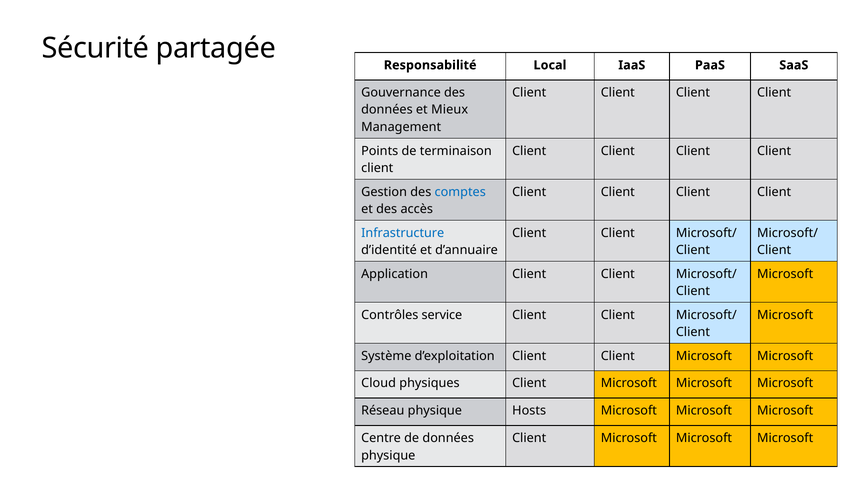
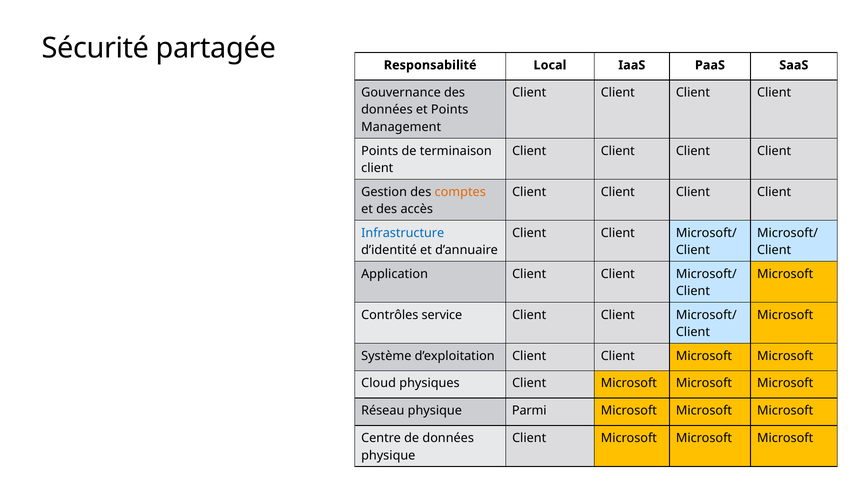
et Mieux: Mieux -> Points
comptes colour: blue -> orange
Hosts: Hosts -> Parmi
